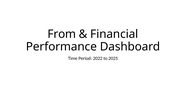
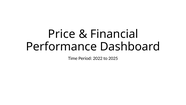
From: From -> Price
